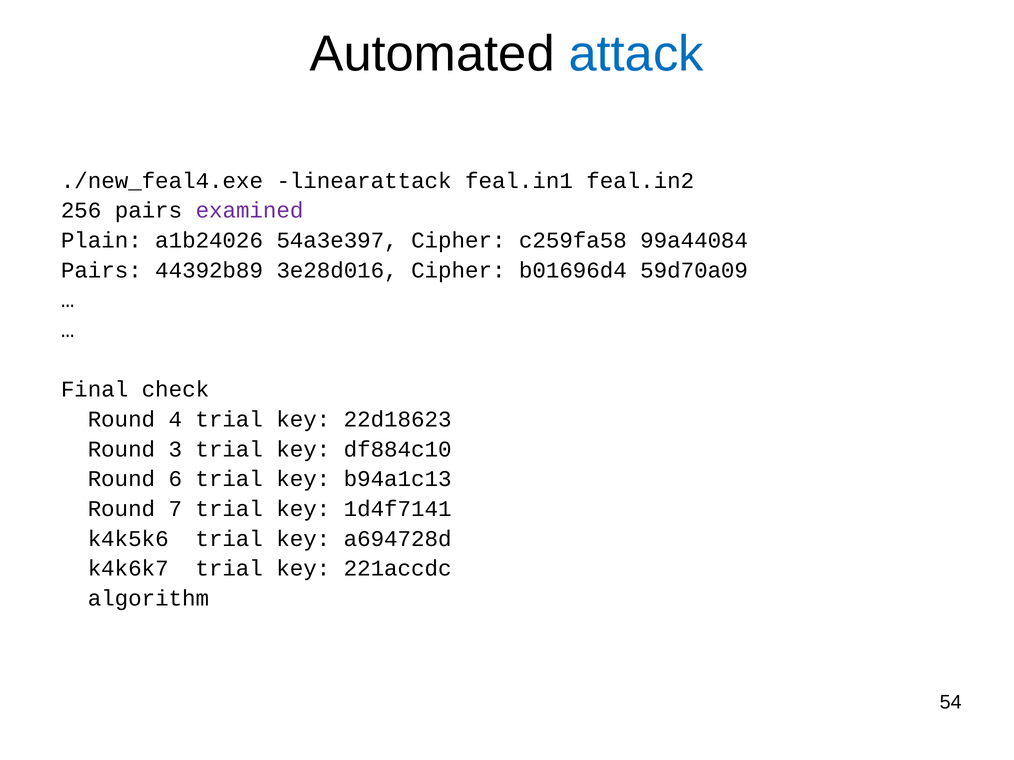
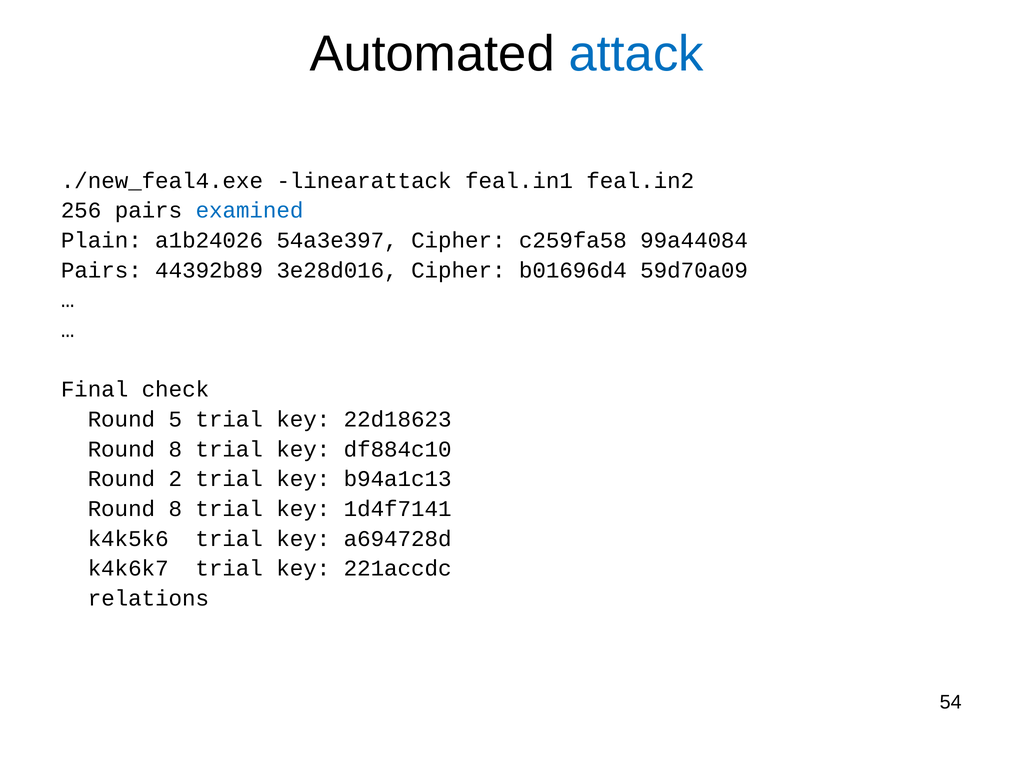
examined colour: purple -> blue
4: 4 -> 5
3 at (175, 449): 3 -> 8
6: 6 -> 2
7 at (175, 509): 7 -> 8
algorithm: algorithm -> relations
